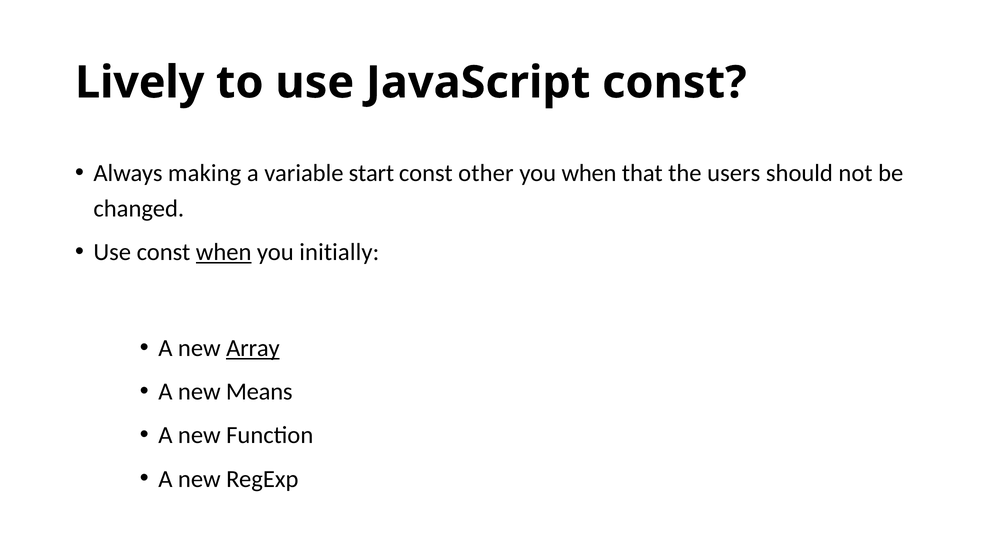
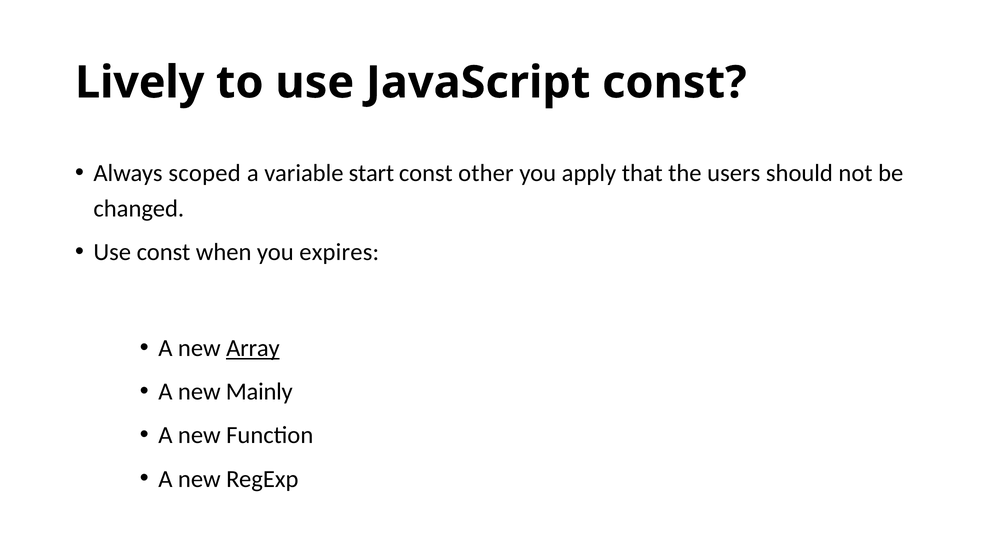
making: making -> scoped
you when: when -> apply
when at (224, 252) underline: present -> none
initially: initially -> expires
Means: Means -> Mainly
